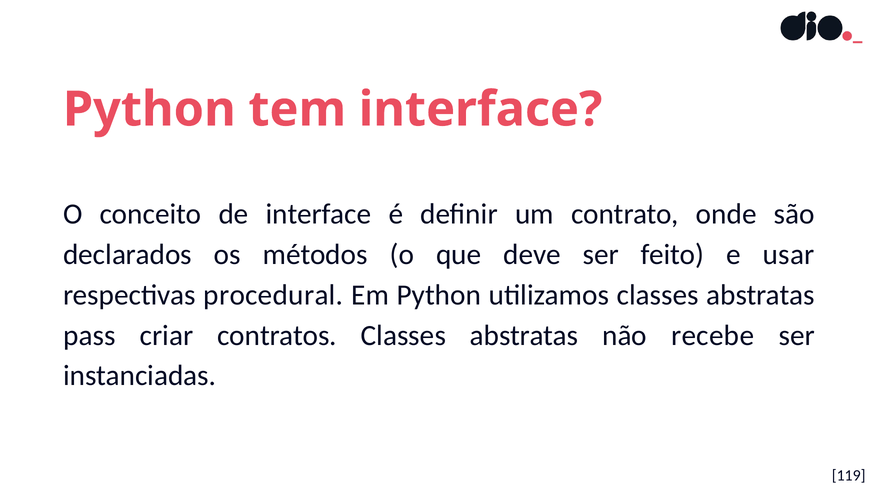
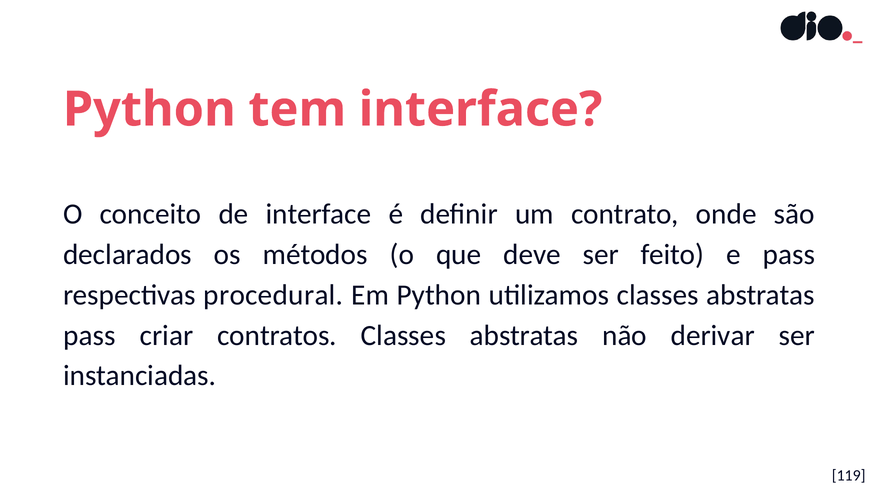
e usar: usar -> pass
recebe: recebe -> derivar
